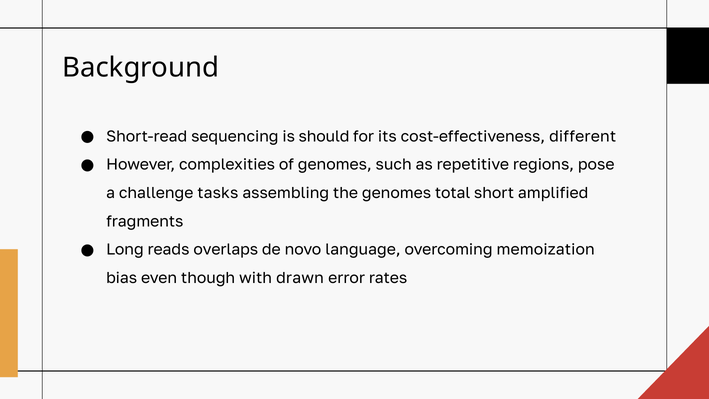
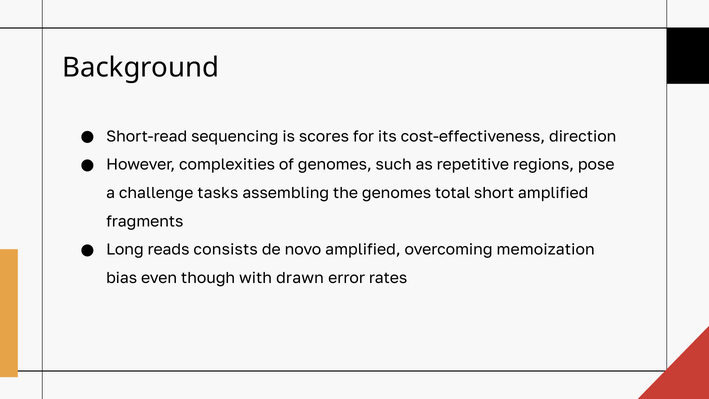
should: should -> scores
different: different -> direction
overlaps: overlaps -> consists
novo language: language -> amplified
